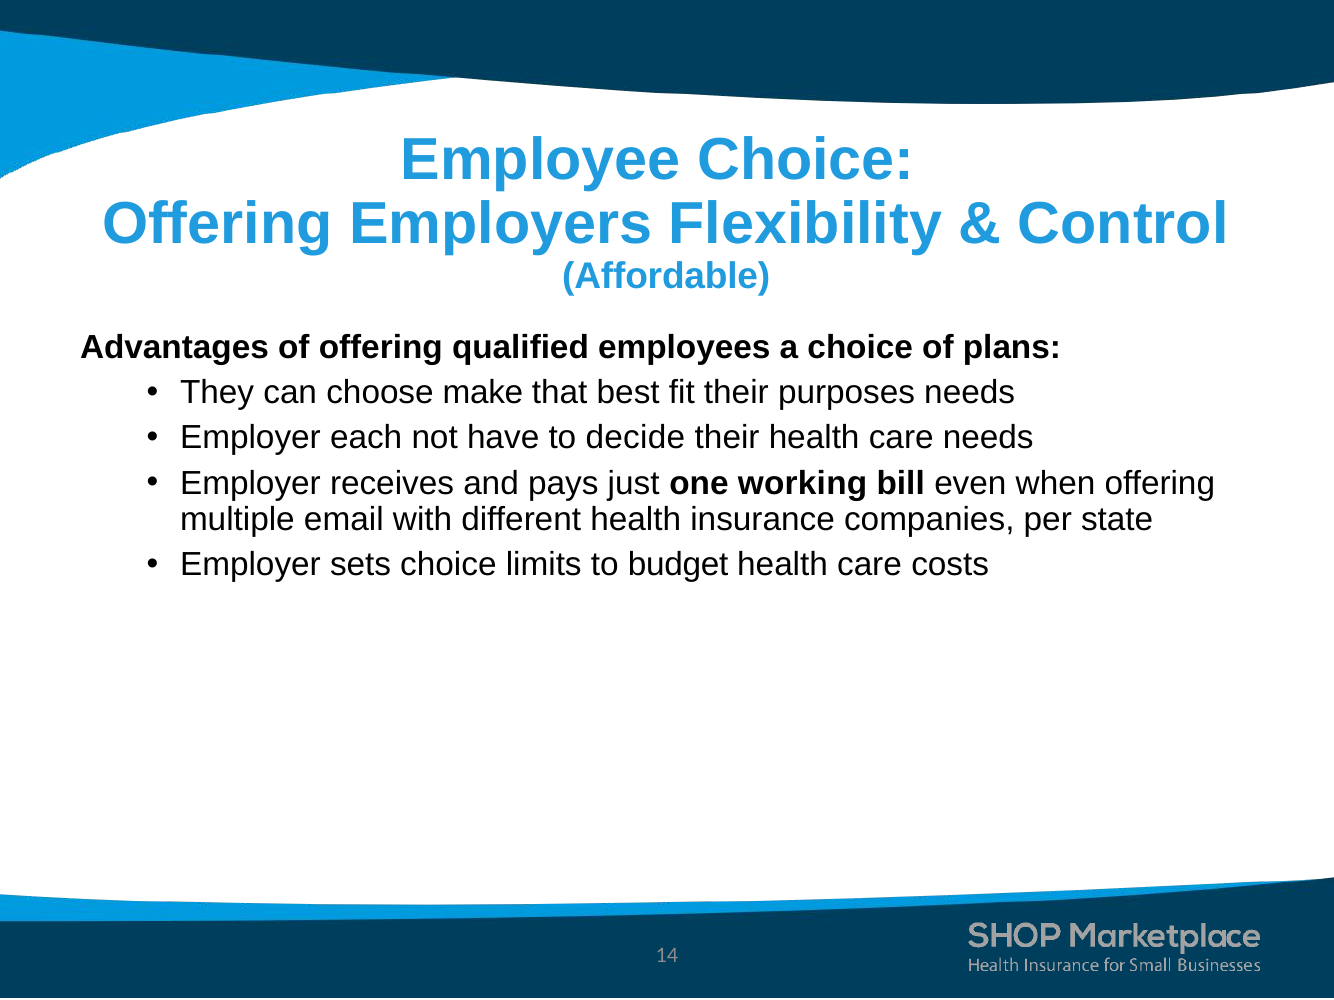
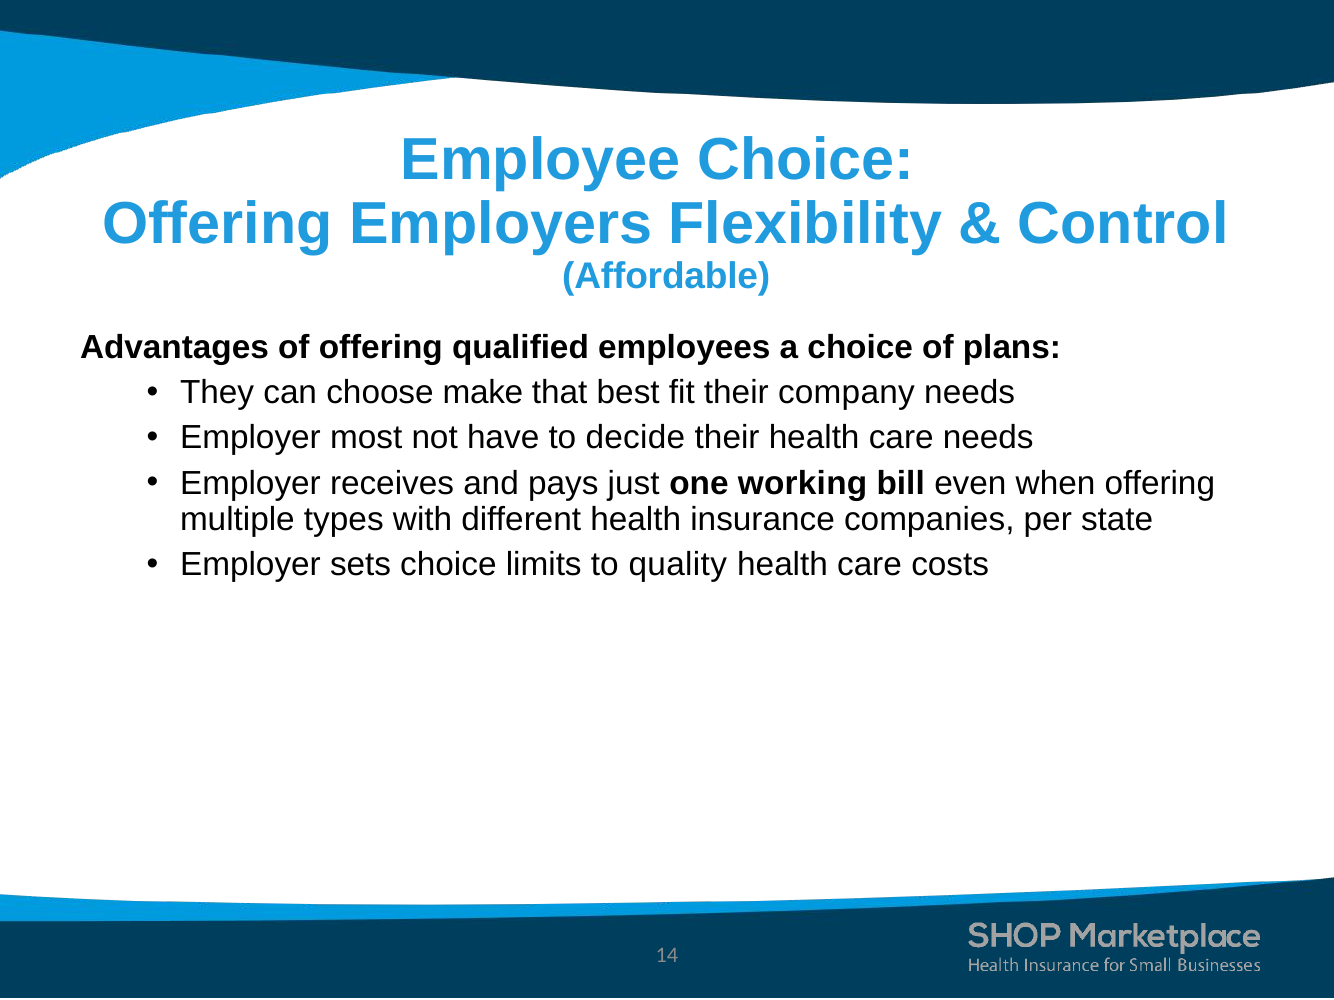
purposes: purposes -> company
each: each -> most
email: email -> types
budget: budget -> quality
